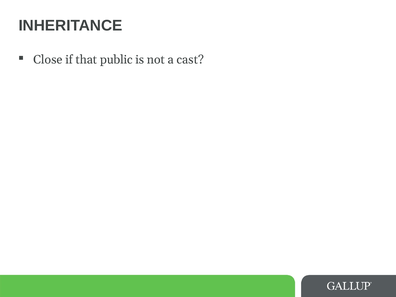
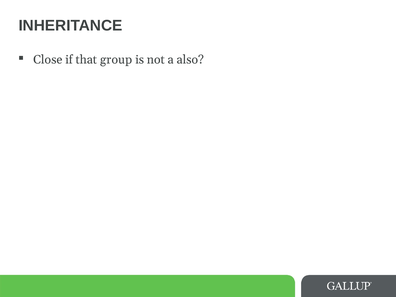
public: public -> group
cast: cast -> also
